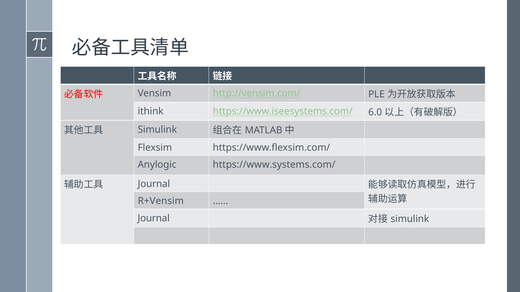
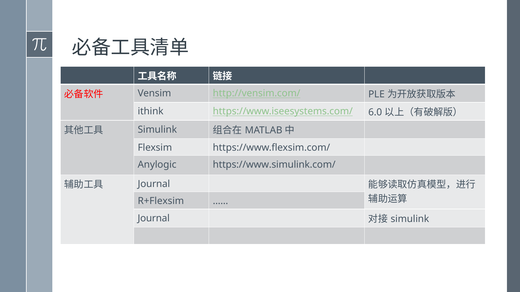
https://www.systems.com/: https://www.systems.com/ -> https://www.simulink.com/
R+Vensim: R+Vensim -> R+Flexsim
